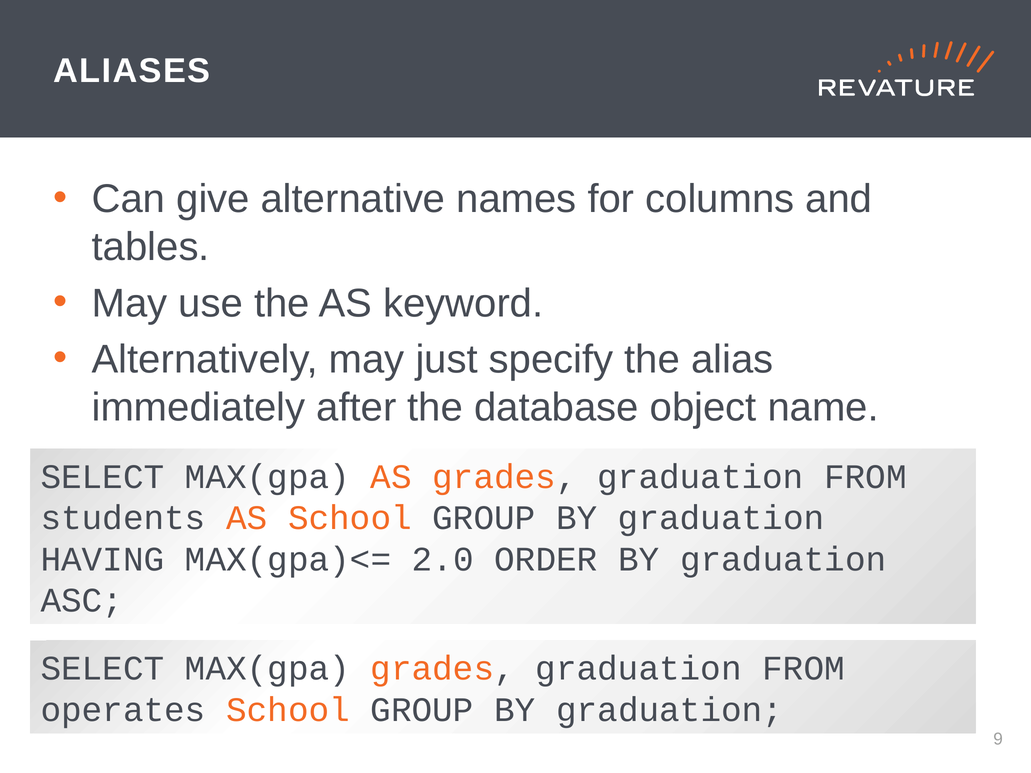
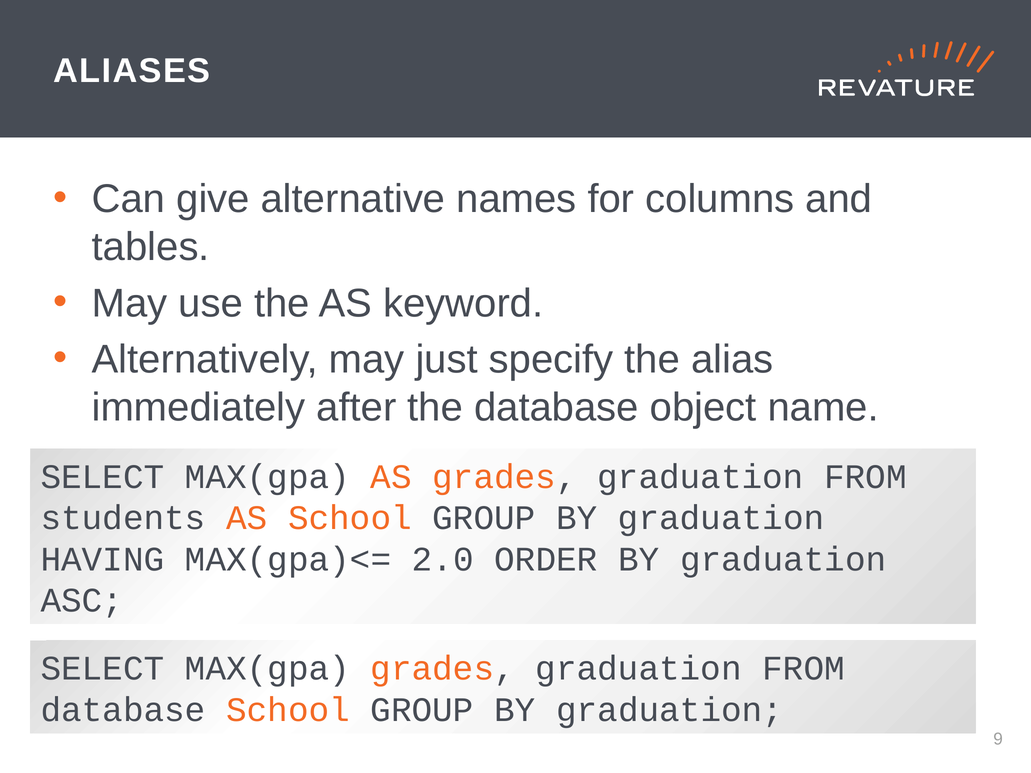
operates at (123, 710): operates -> database
